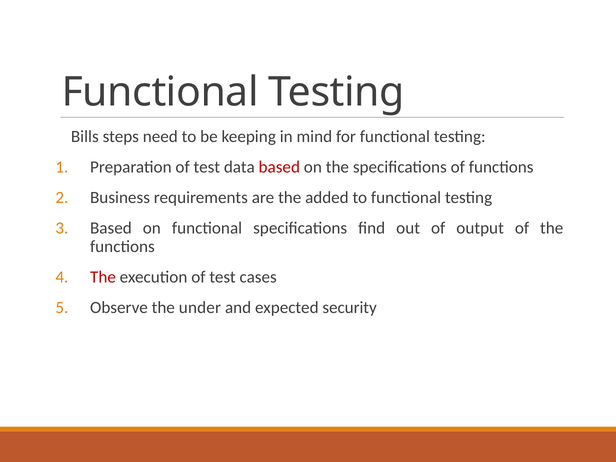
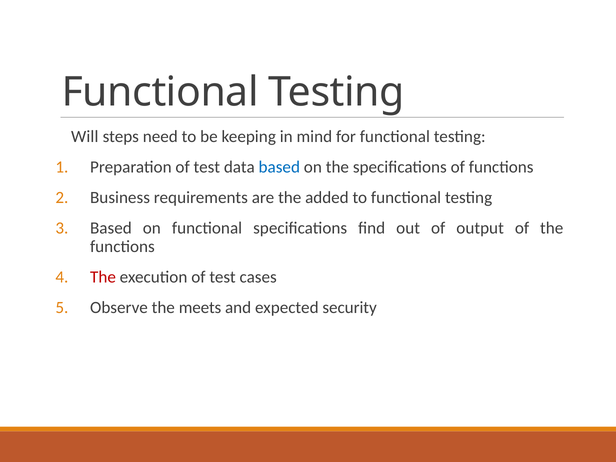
Bills: Bills -> Will
based at (279, 167) colour: red -> blue
under: under -> meets
